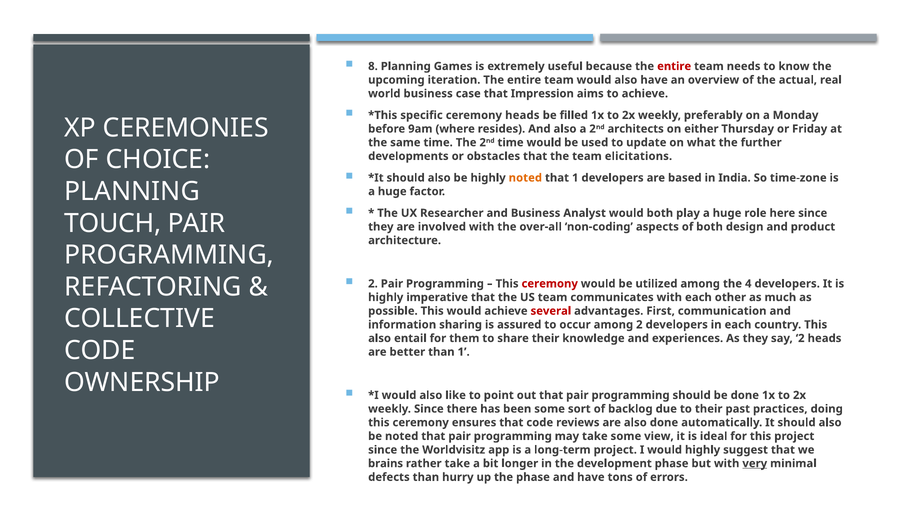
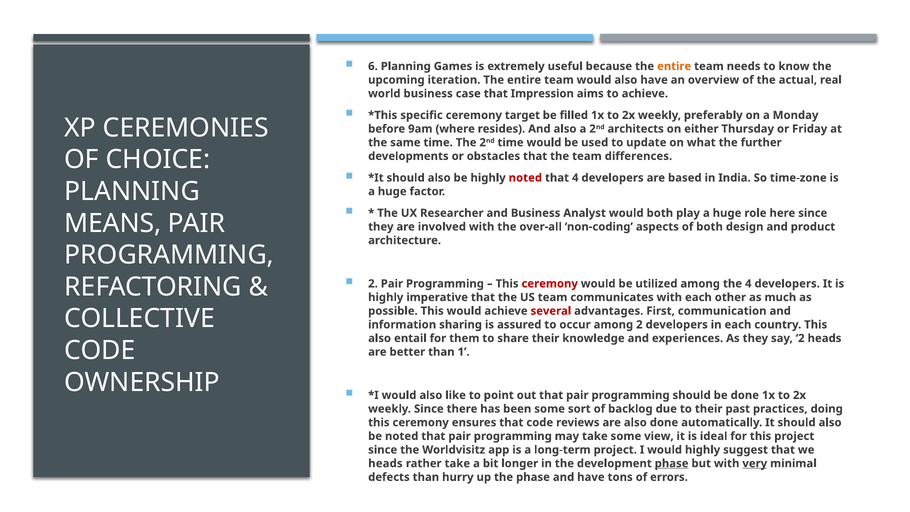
8: 8 -> 6
entire at (674, 66) colour: red -> orange
ceremony heads: heads -> target
elicitations: elicitations -> differences
noted at (525, 178) colour: orange -> red
that 1: 1 -> 4
TOUCH: TOUCH -> MEANS
brains at (386, 463): brains -> heads
phase at (672, 463) underline: none -> present
